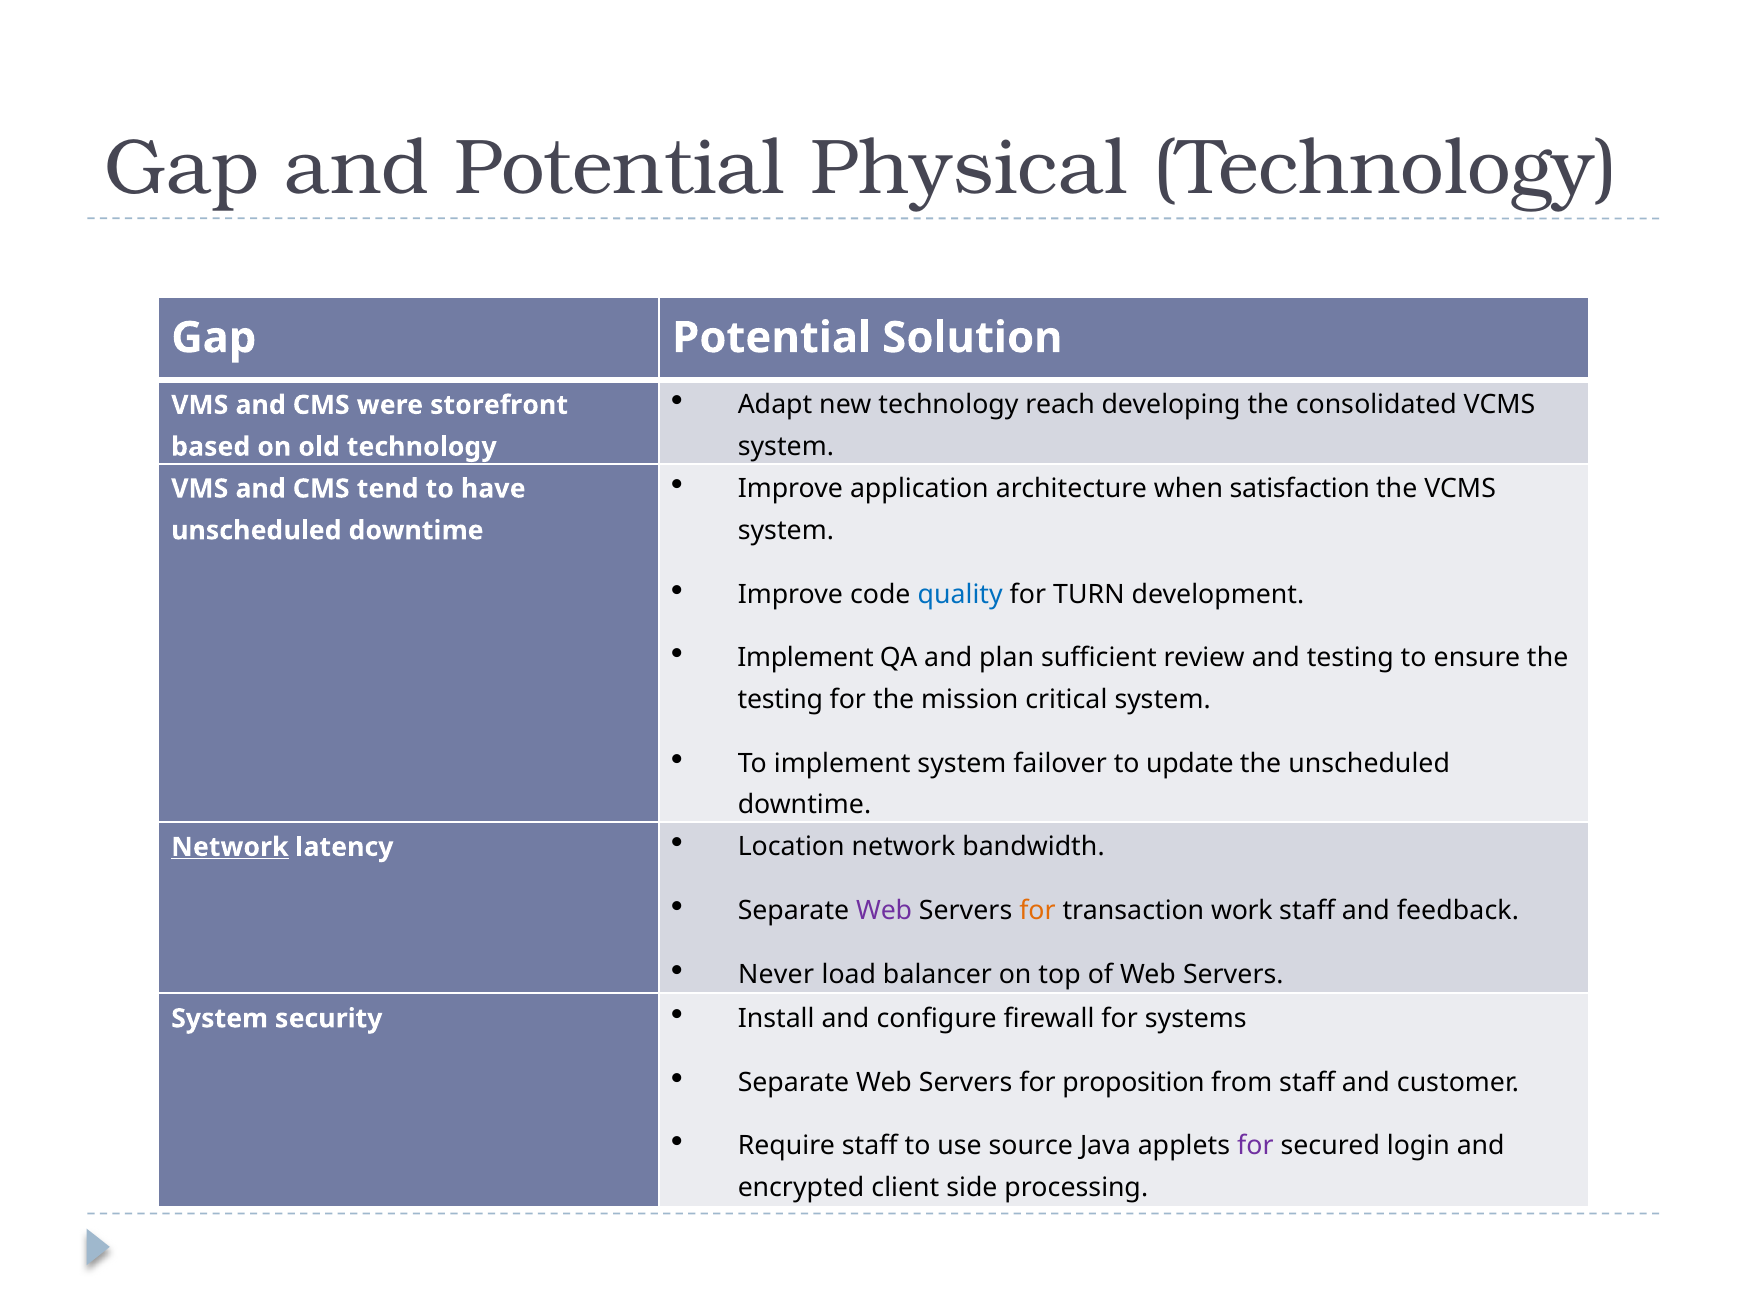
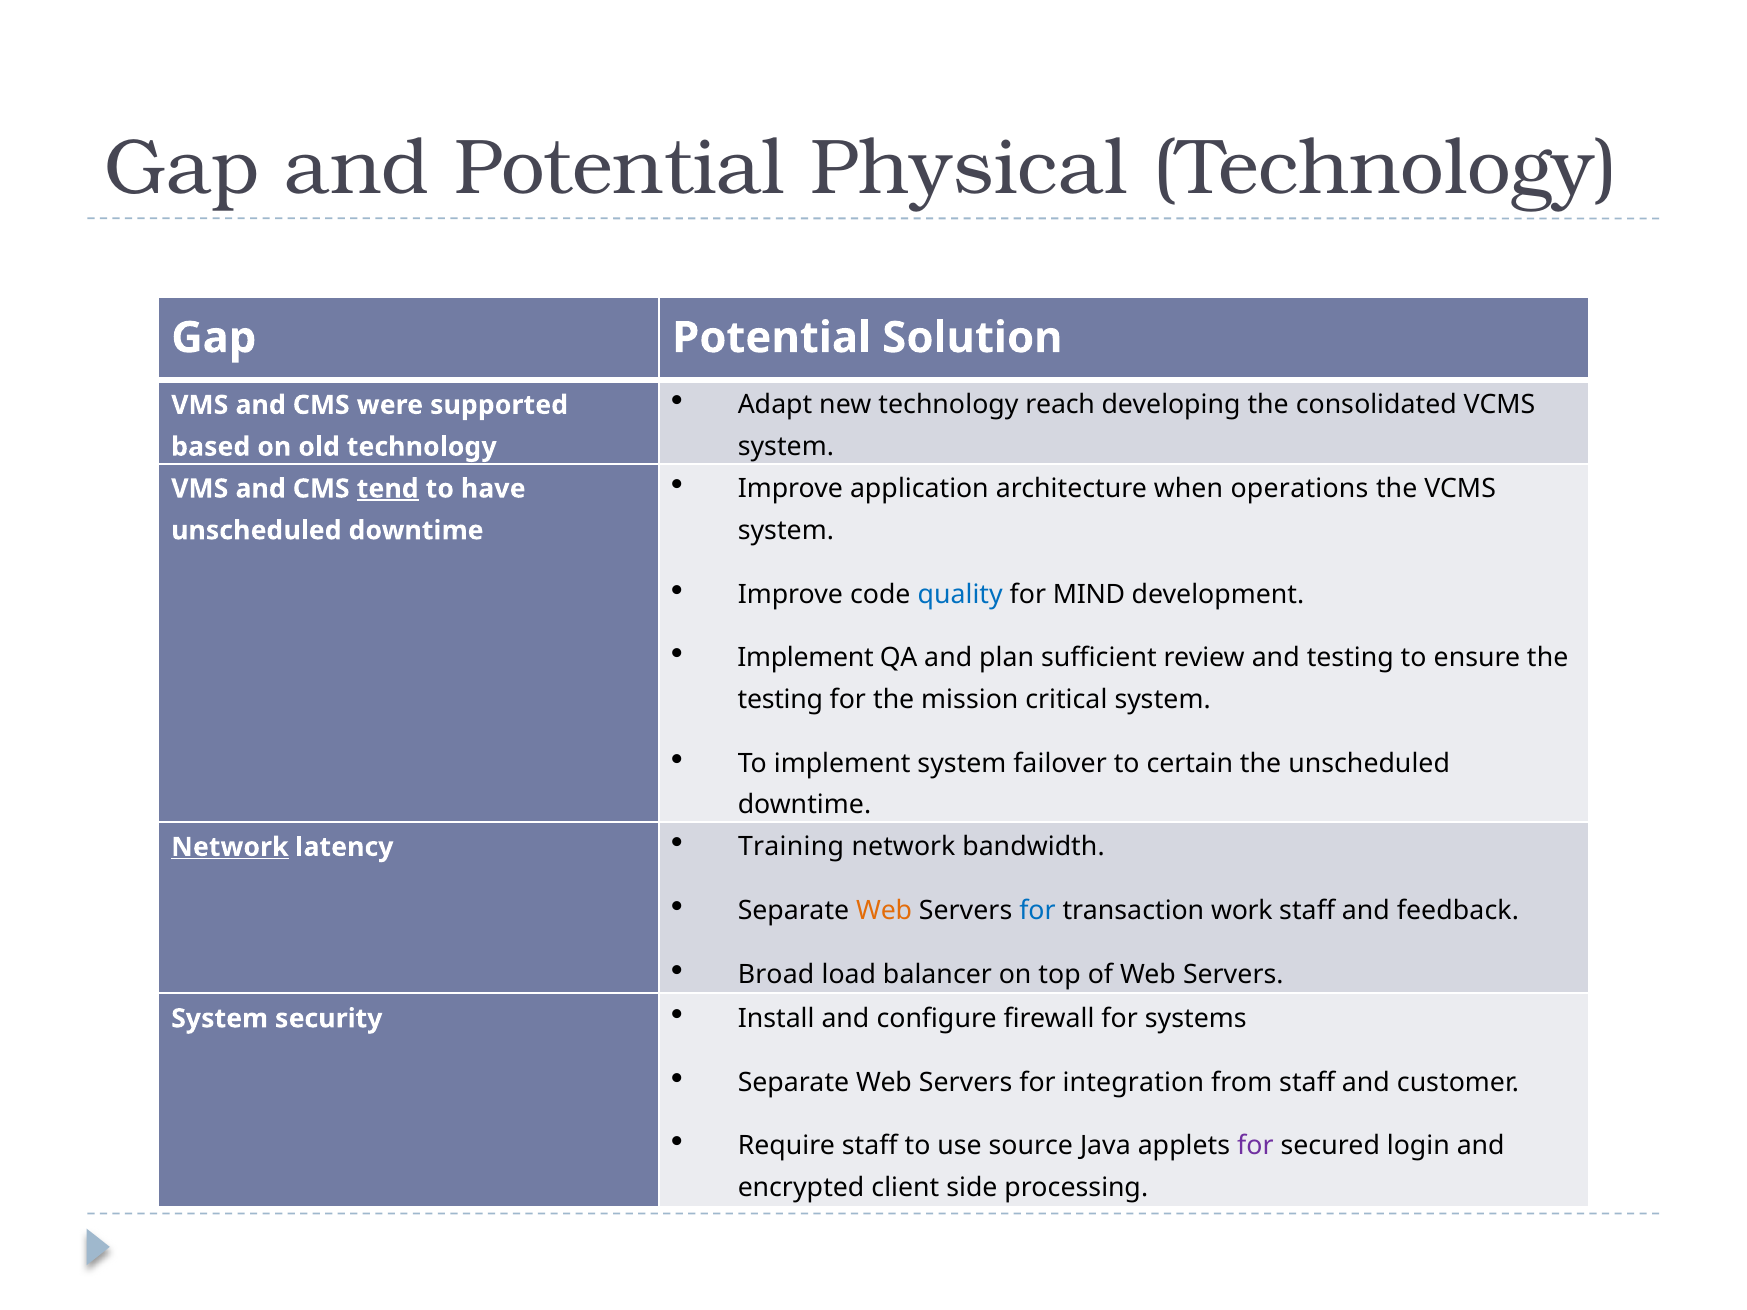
storefront: storefront -> supported
satisfaction: satisfaction -> operations
tend underline: none -> present
TURN: TURN -> MIND
update: update -> certain
Location: Location -> Training
Web at (884, 911) colour: purple -> orange
for at (1037, 911) colour: orange -> blue
Never: Never -> Broad
proposition: proposition -> integration
